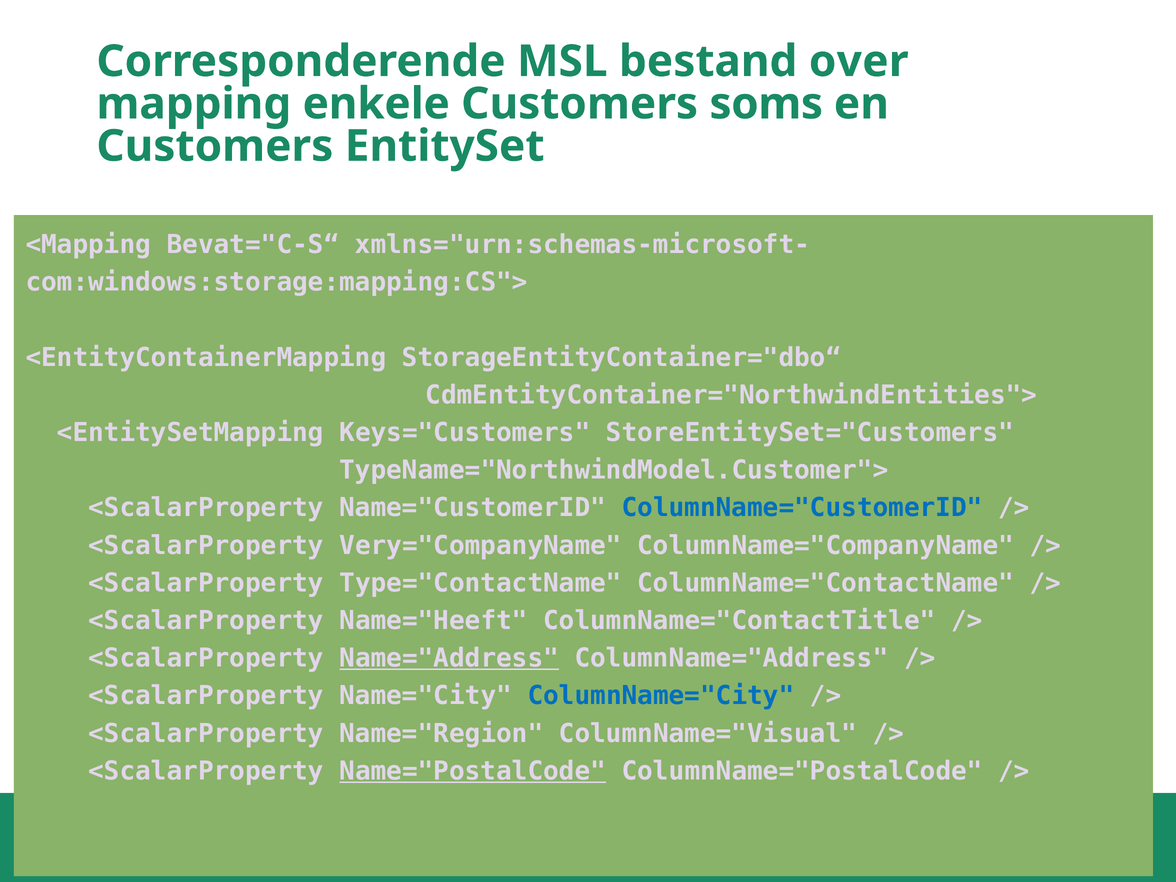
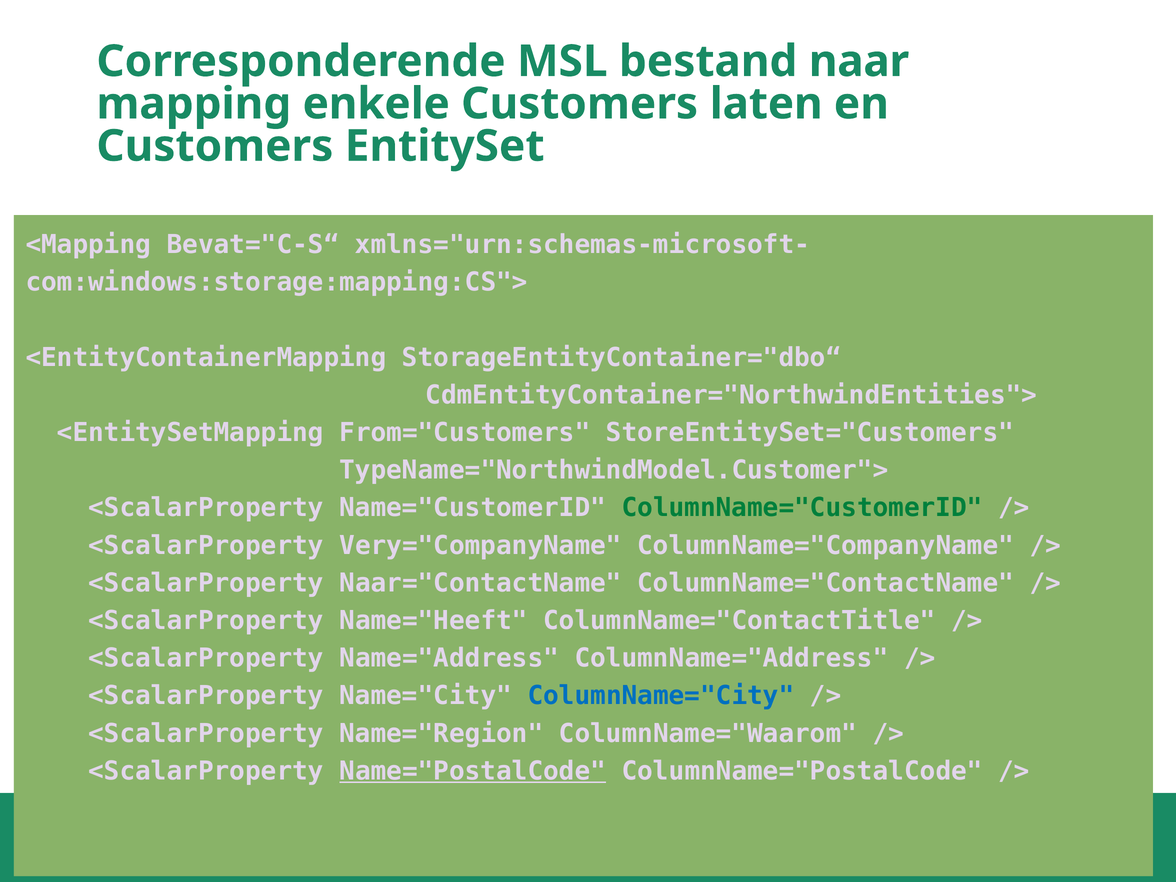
over: over -> naar
soms: soms -> laten
Keys="Customers: Keys="Customers -> From="Customers
ColumnName="CustomerID colour: blue -> green
Type="ContactName: Type="ContactName -> Naar="ContactName
Name="Address underline: present -> none
ColumnName="Visual: ColumnName="Visual -> ColumnName="Waarom
